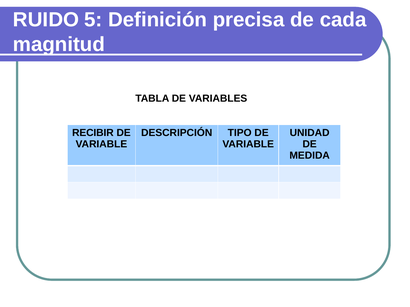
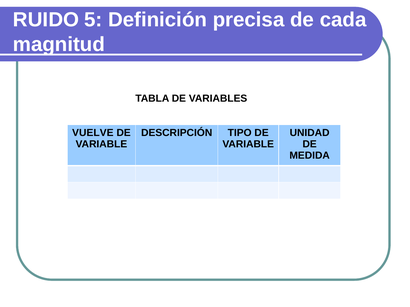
RECIBIR: RECIBIR -> VUELVE
